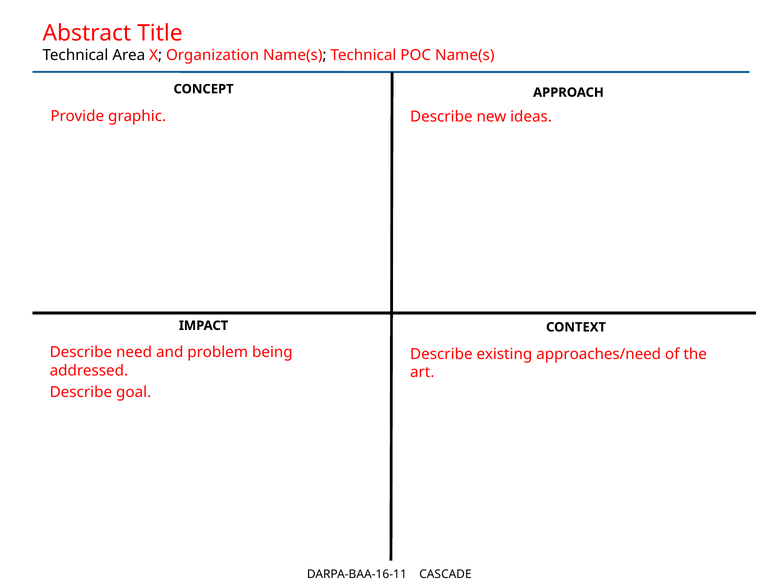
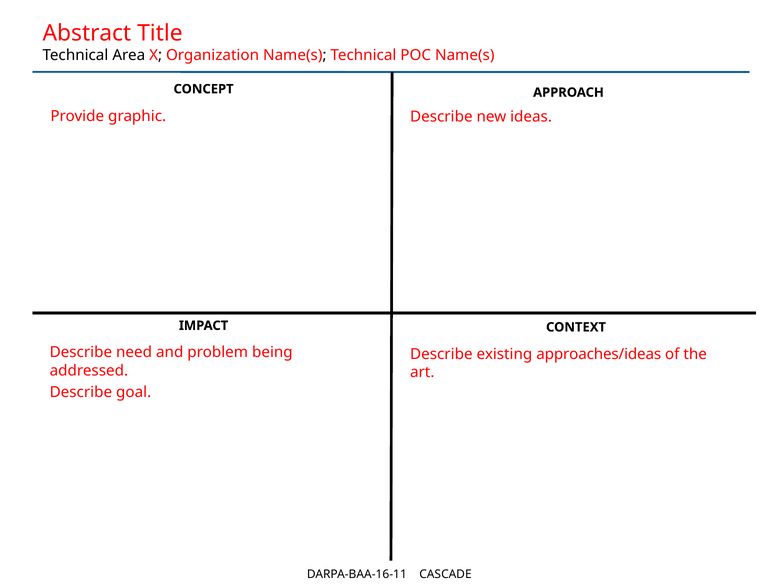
approaches/need: approaches/need -> approaches/ideas
